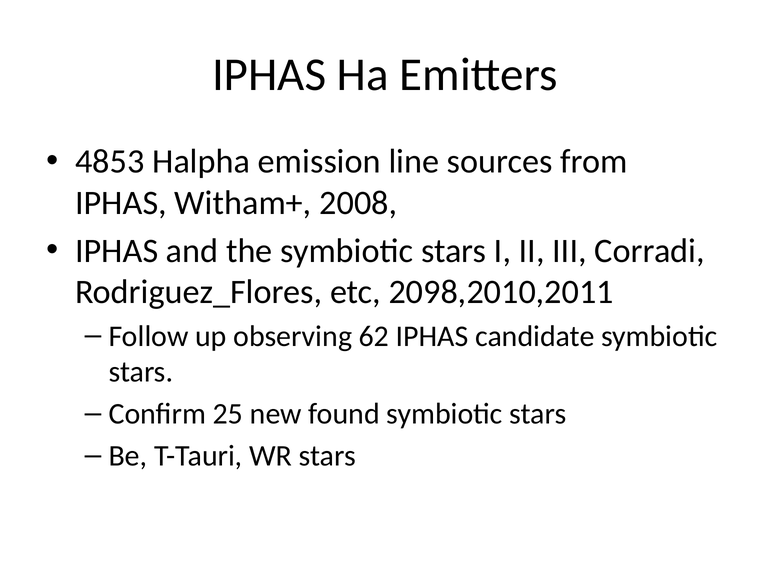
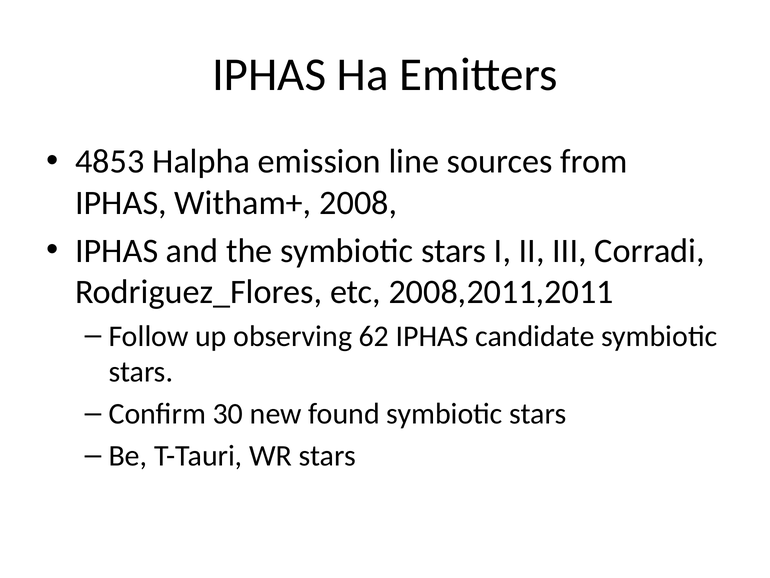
2098,2010,2011: 2098,2010,2011 -> 2008,2011,2011
25: 25 -> 30
